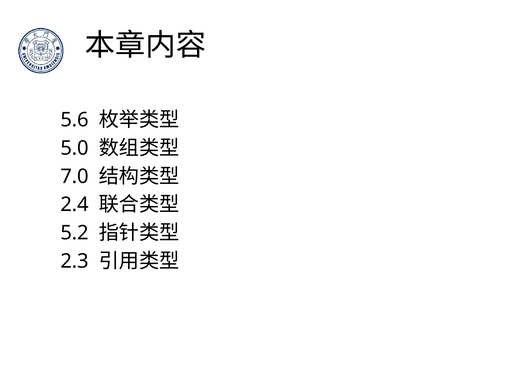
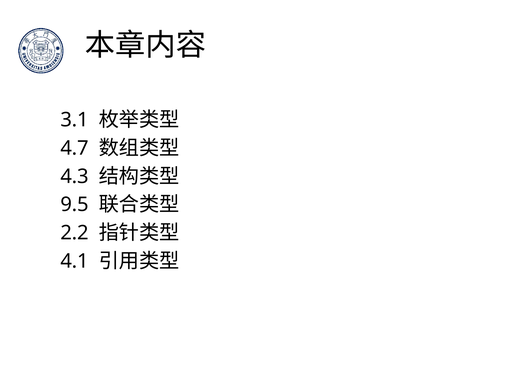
5.6: 5.6 -> 3.1
5.0: 5.0 -> 4.7
7.0: 7.0 -> 4.3
2.4: 2.4 -> 9.5
5.2: 5.2 -> 2.2
2.3: 2.3 -> 4.1
